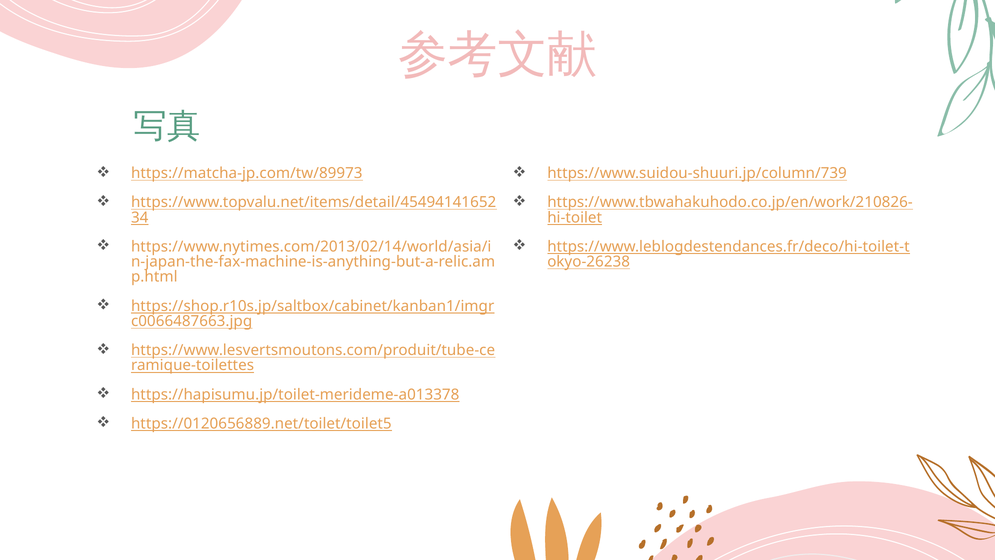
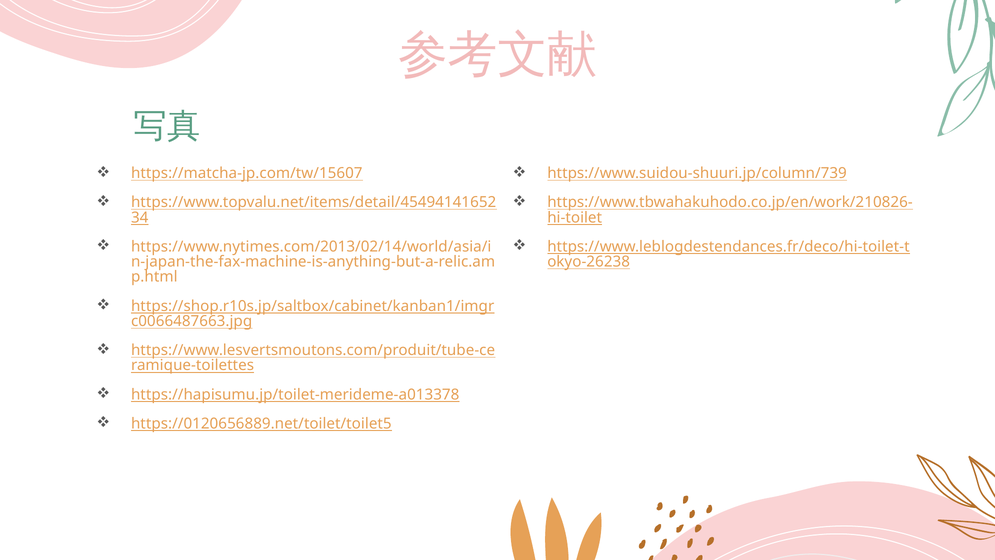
https://matcha-jp.com/tw/89973: https://matcha-jp.com/tw/89973 -> https://matcha-jp.com/tw/15607
